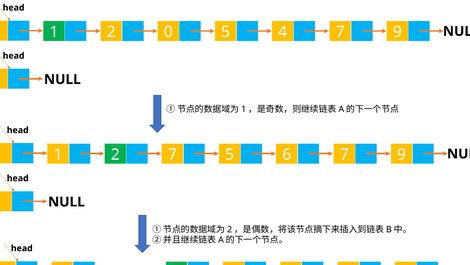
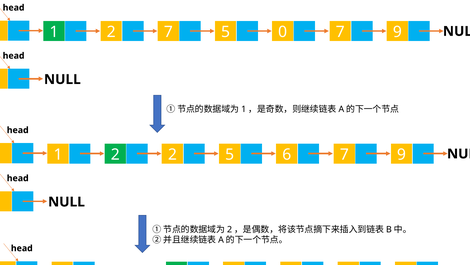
2 0: 0 -> 7
4: 4 -> 0
2 7: 7 -> 2
